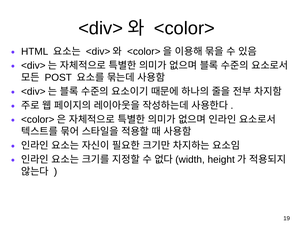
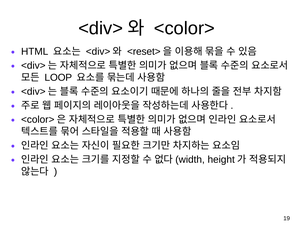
<color> at (144, 52): <color> -> <reset>
POST: POST -> LOOP
